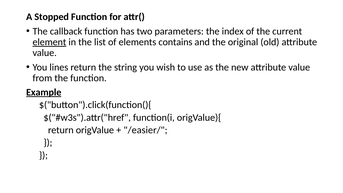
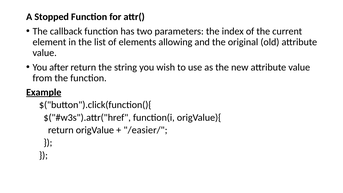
element underline: present -> none
contains: contains -> allowing
lines: lines -> after
